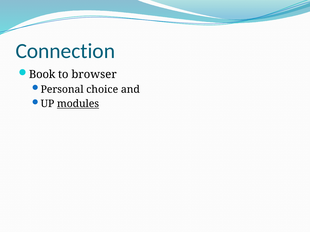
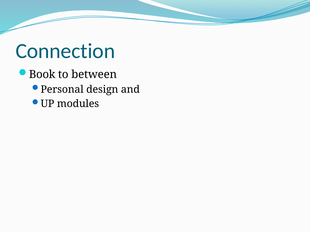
browser: browser -> between
choice: choice -> design
modules underline: present -> none
